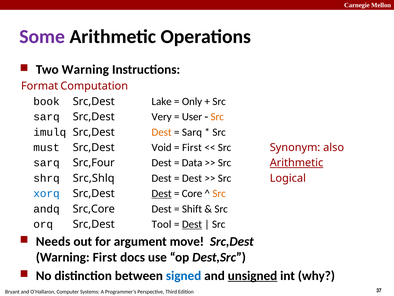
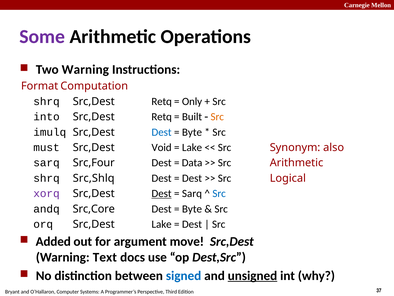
book at (46, 101): book -> shrq
Lake at (162, 101): Lake -> Retq
sarq at (46, 117): sarq -> into
Very at (162, 117): Very -> Retq
User: User -> Built
Dest at (162, 132) colour: orange -> blue
Sarq at (192, 132): Sarq -> Byte
First at (192, 147): First -> Lake
Arithmetic at (297, 163) underline: present -> none
xorq colour: blue -> purple
Core at (192, 193): Core -> Sarq
Src at (219, 193) colour: orange -> blue
Shift at (192, 209): Shift -> Byte
Src,Dest Tool: Tool -> Lake
Dest at (192, 224) underline: present -> none
Needs: Needs -> Added
Warning First: First -> Text
